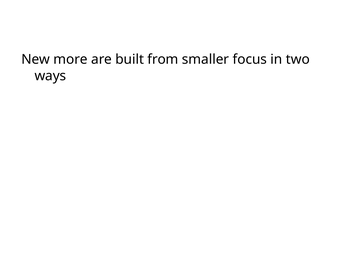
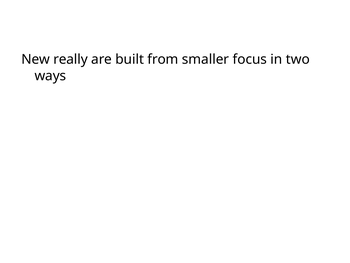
more: more -> really
